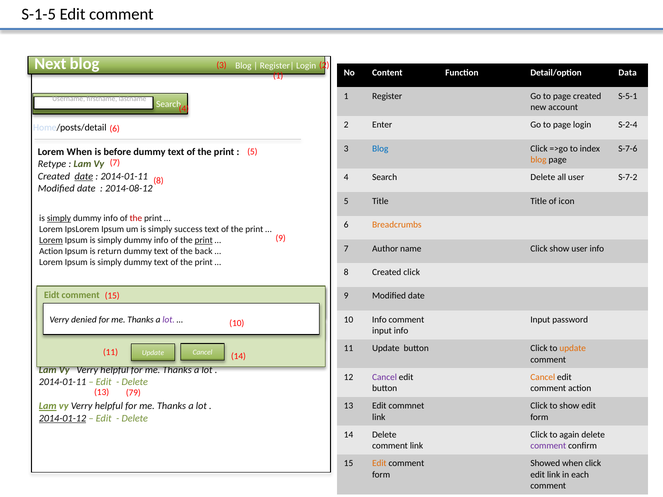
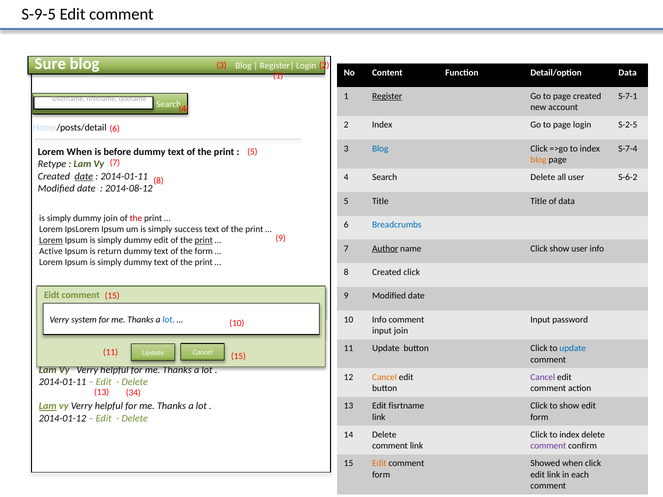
S-1-5: S-1-5 -> S-9-5
Next: Next -> Sure
Register underline: none -> present
S-5-1: S-5-1 -> S-7-1
2 Enter: Enter -> Index
S-2-4: S-2-4 -> S-2-5
S-7-6: S-7-6 -> S-7-4
S-7-2: S-7-2 -> S-6-2
of icon: icon -> data
simply at (59, 218) underline: present -> none
info at (111, 218): info -> join
Breadcrumbs colour: orange -> blue
info at (161, 240): info -> edit
Author underline: none -> present
Action at (51, 251): Action -> Active
the back: back -> form
denied: denied -> system
lot at (169, 320) colour: purple -> blue
input info: info -> join
update at (573, 349) colour: orange -> blue
11 14: 14 -> 15
Cancel at (385, 377) colour: purple -> orange
Cancel at (543, 377) colour: orange -> purple
79: 79 -> 34
Edit commnet: commnet -> fisrtname
2014-01-12 underline: present -> none
Click to again: again -> index
